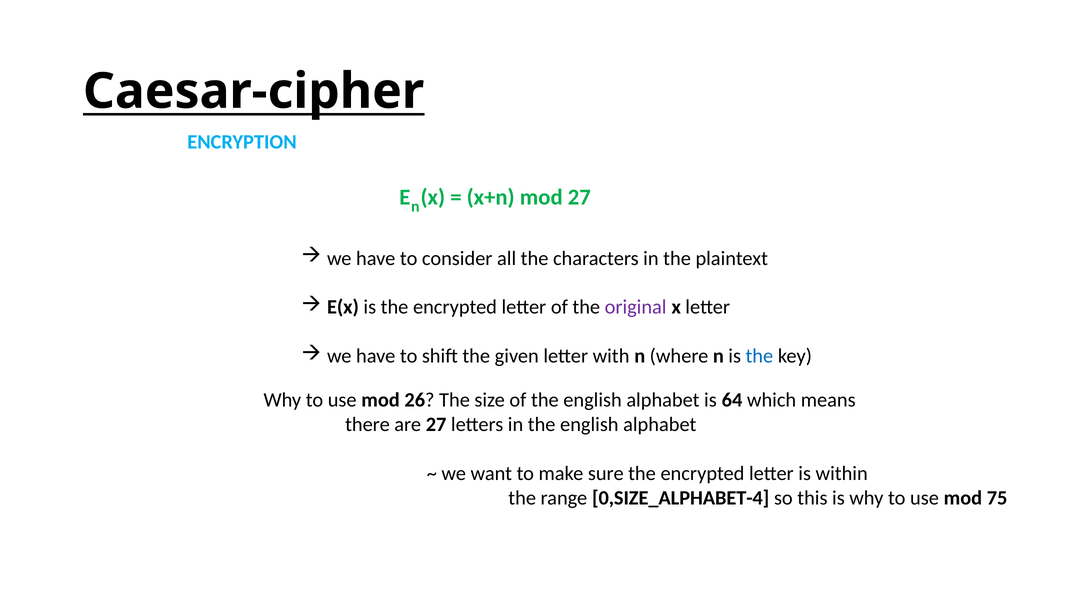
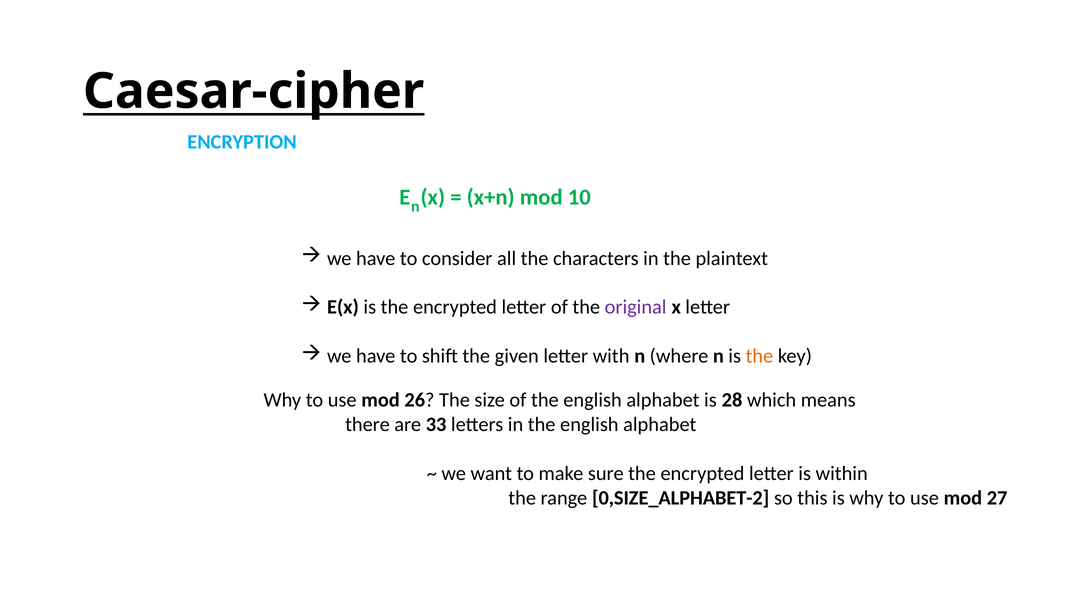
mod 27: 27 -> 10
the at (759, 356) colour: blue -> orange
64: 64 -> 28
are 27: 27 -> 33
0,SIZE_ALPHABET-4: 0,SIZE_ALPHABET-4 -> 0,SIZE_ALPHABET-2
75: 75 -> 27
